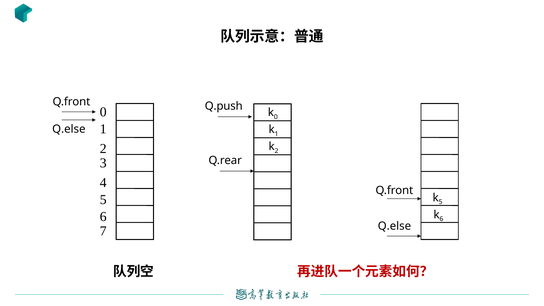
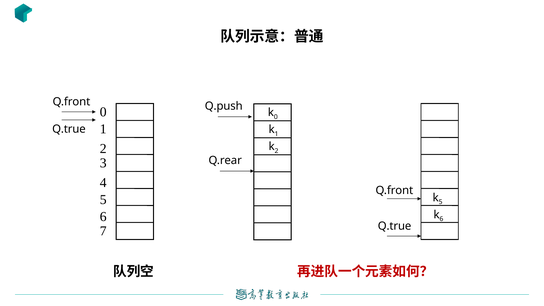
Q.else at (69, 129): Q.else -> Q.true
Q.else at (394, 226): Q.else -> Q.true
